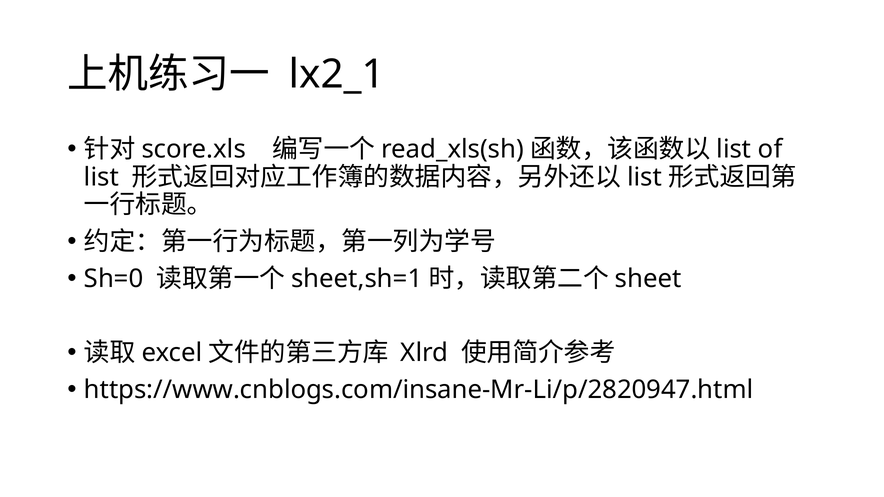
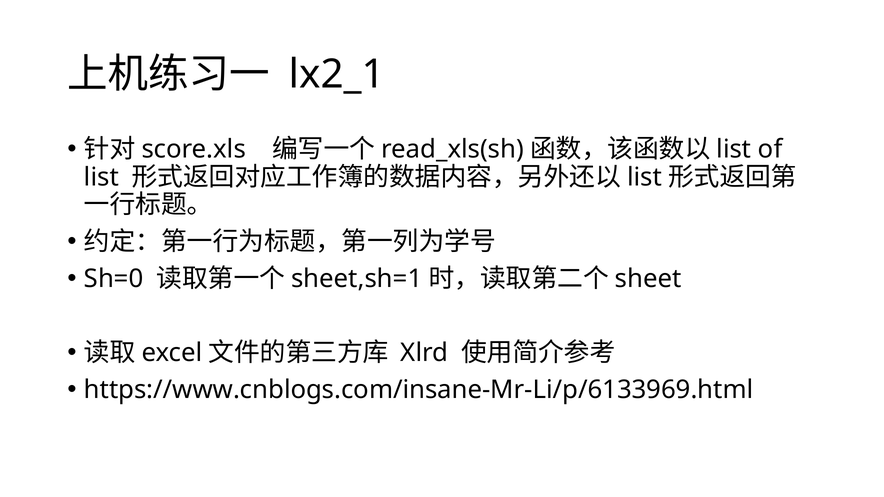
https://www.cnblogs.com/insane-Mr-Li/p/2820947.html: https://www.cnblogs.com/insane-Mr-Li/p/2820947.html -> https://www.cnblogs.com/insane-Mr-Li/p/6133969.html
